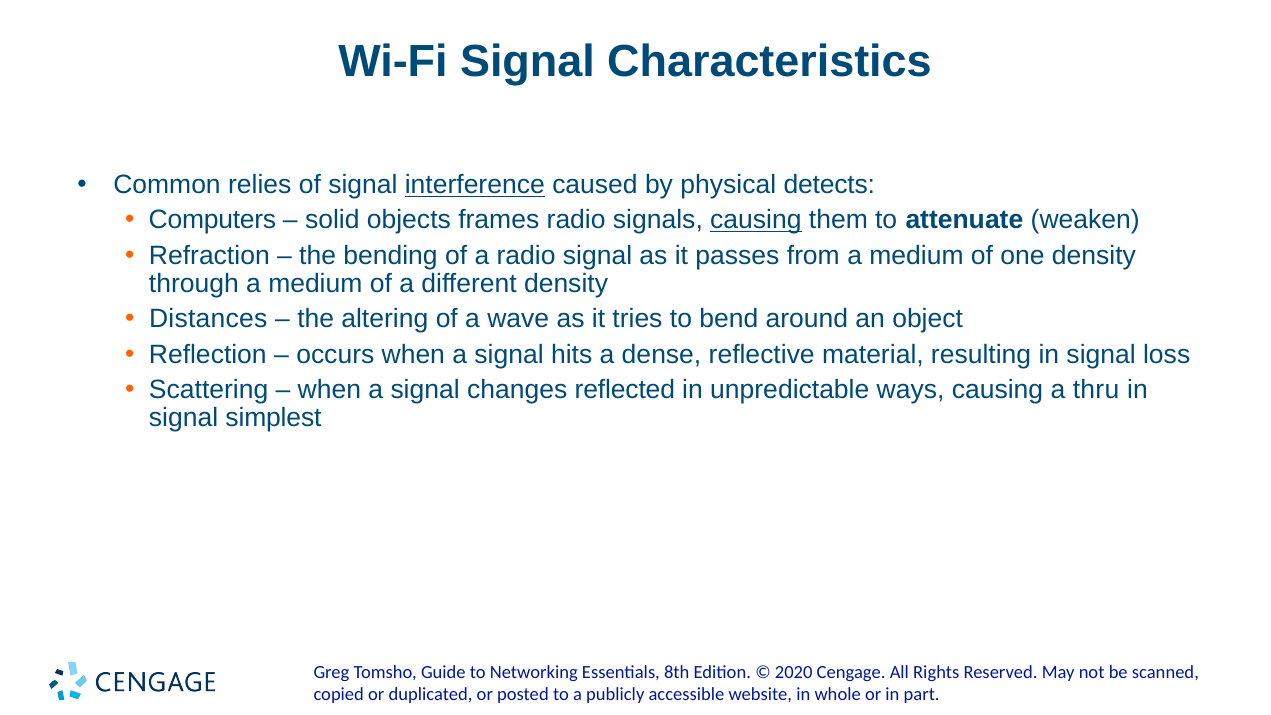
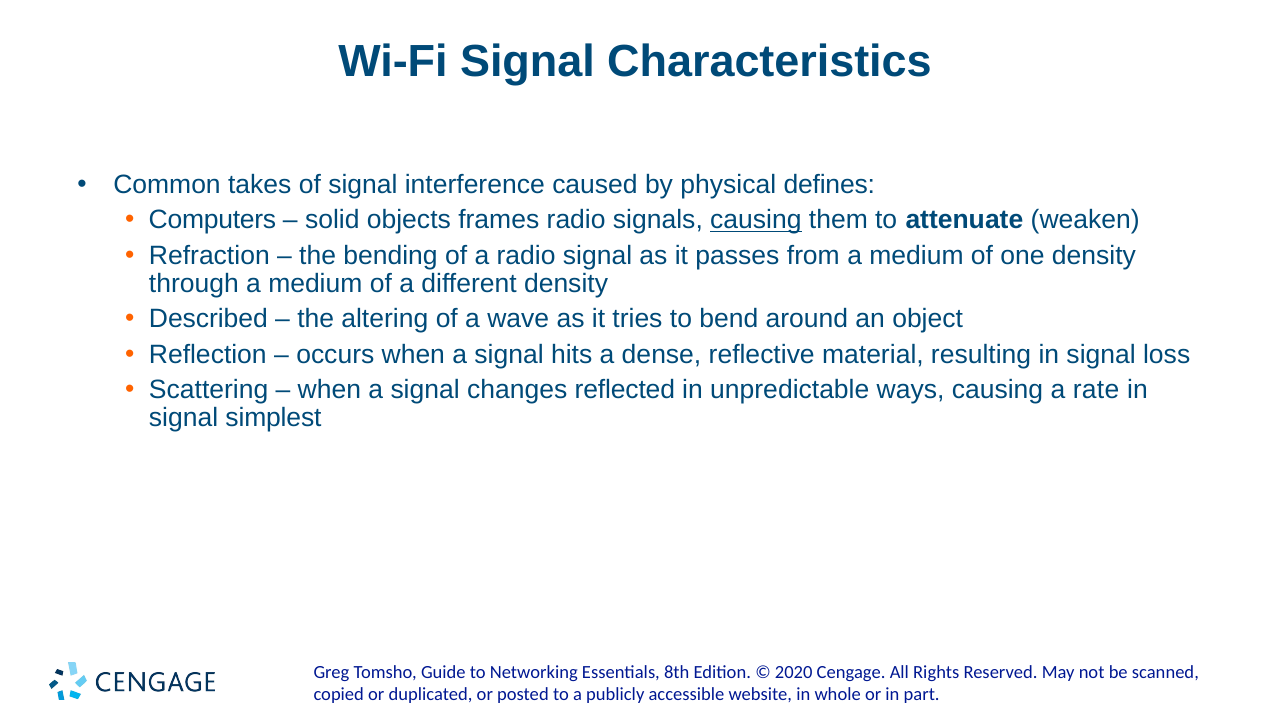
relies: relies -> takes
interference underline: present -> none
detects: detects -> defines
Distances: Distances -> Described
thru: thru -> rate
